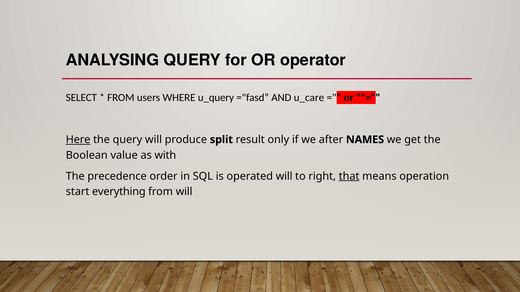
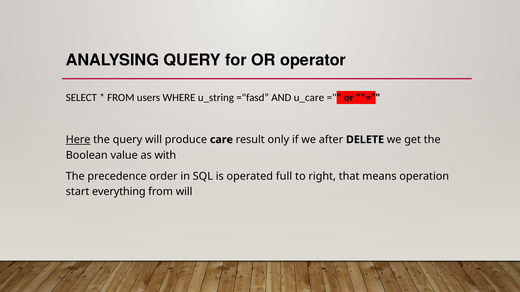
u_query: u_query -> u_string
split: split -> care
NAMES: NAMES -> DELETE
operated will: will -> full
that underline: present -> none
